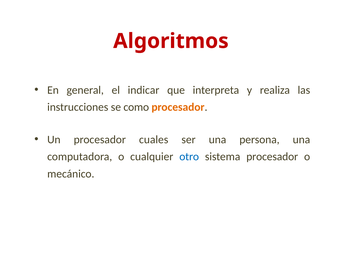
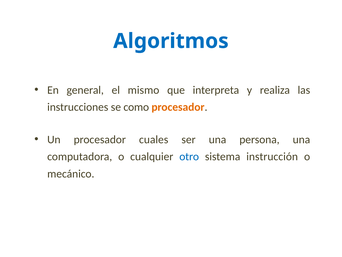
Algoritmos colour: red -> blue
indicar: indicar -> mismo
sistema procesador: procesador -> instrucción
